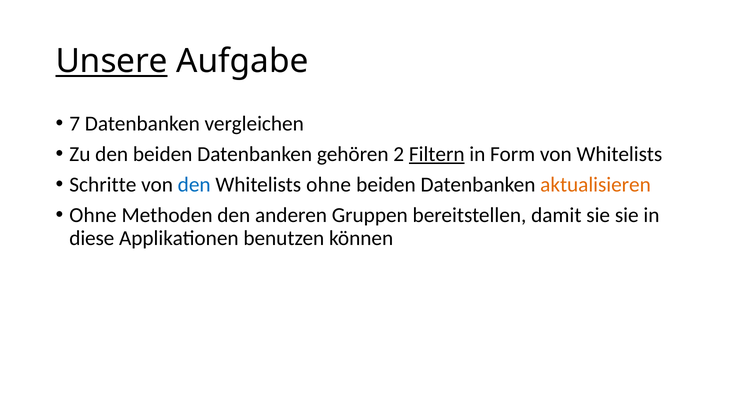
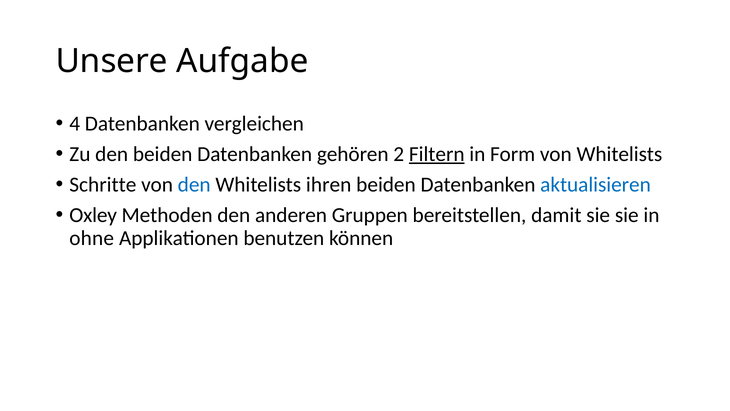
Unsere underline: present -> none
7: 7 -> 4
Whitelists ohne: ohne -> ihren
aktualisieren colour: orange -> blue
Ohne at (93, 215): Ohne -> Oxley
diese: diese -> ohne
